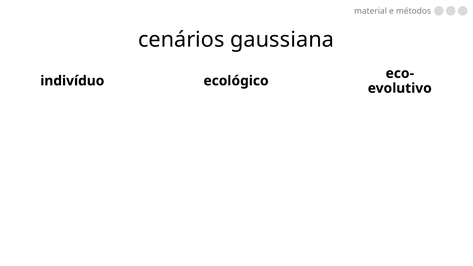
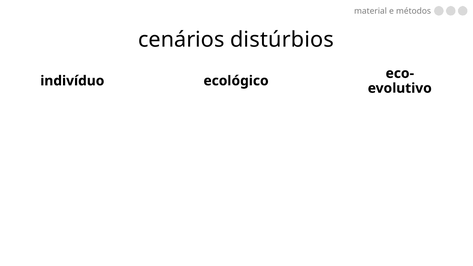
gaussiana: gaussiana -> distúrbios
